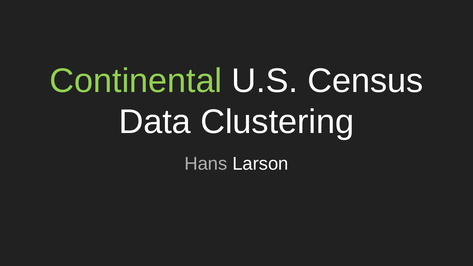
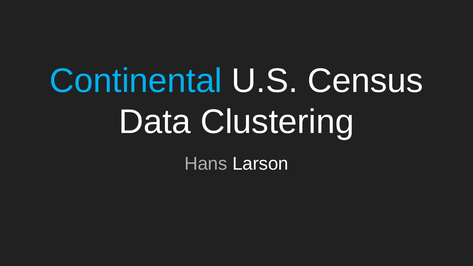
Continental colour: light green -> light blue
